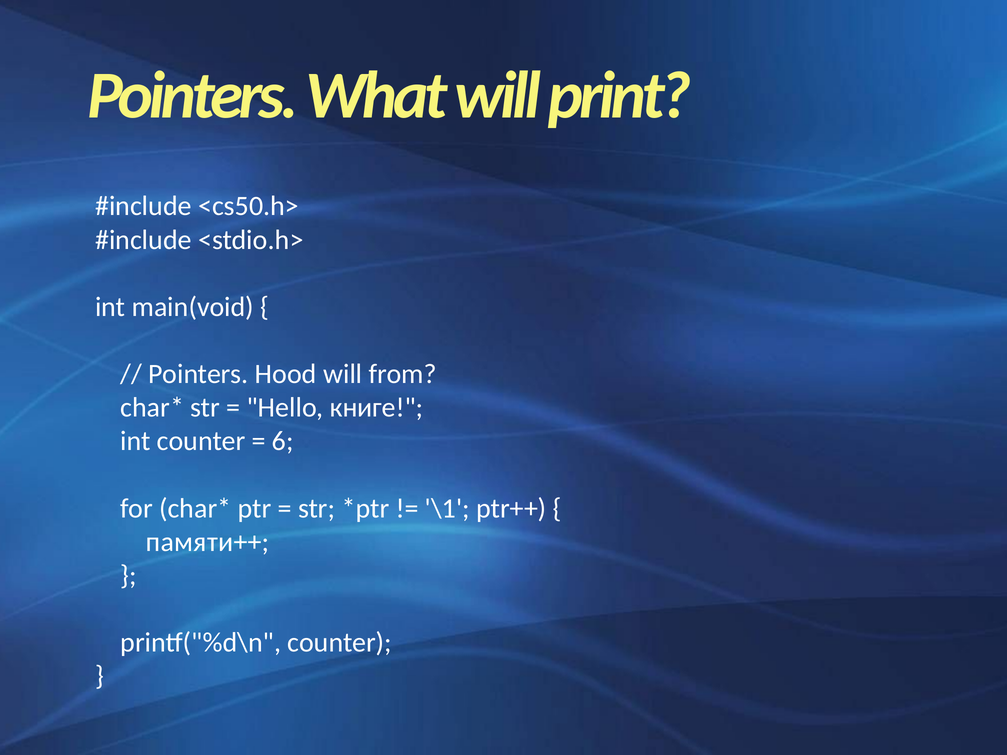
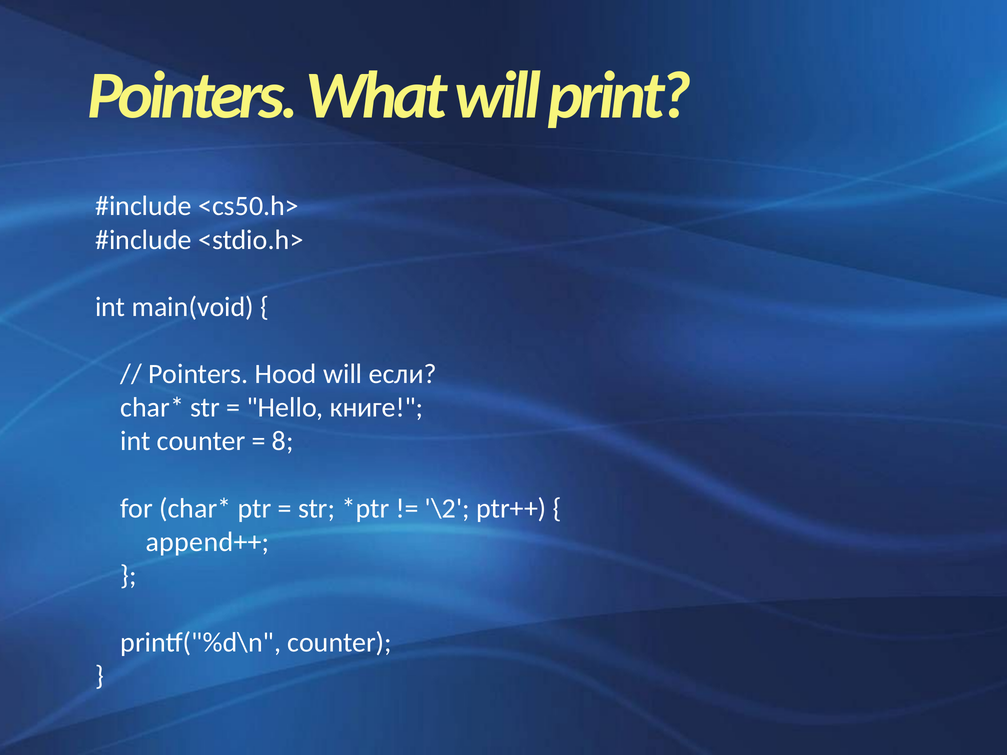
from: from -> если
6: 6 -> 8
\1: \1 -> \2
памяти++: памяти++ -> append++
